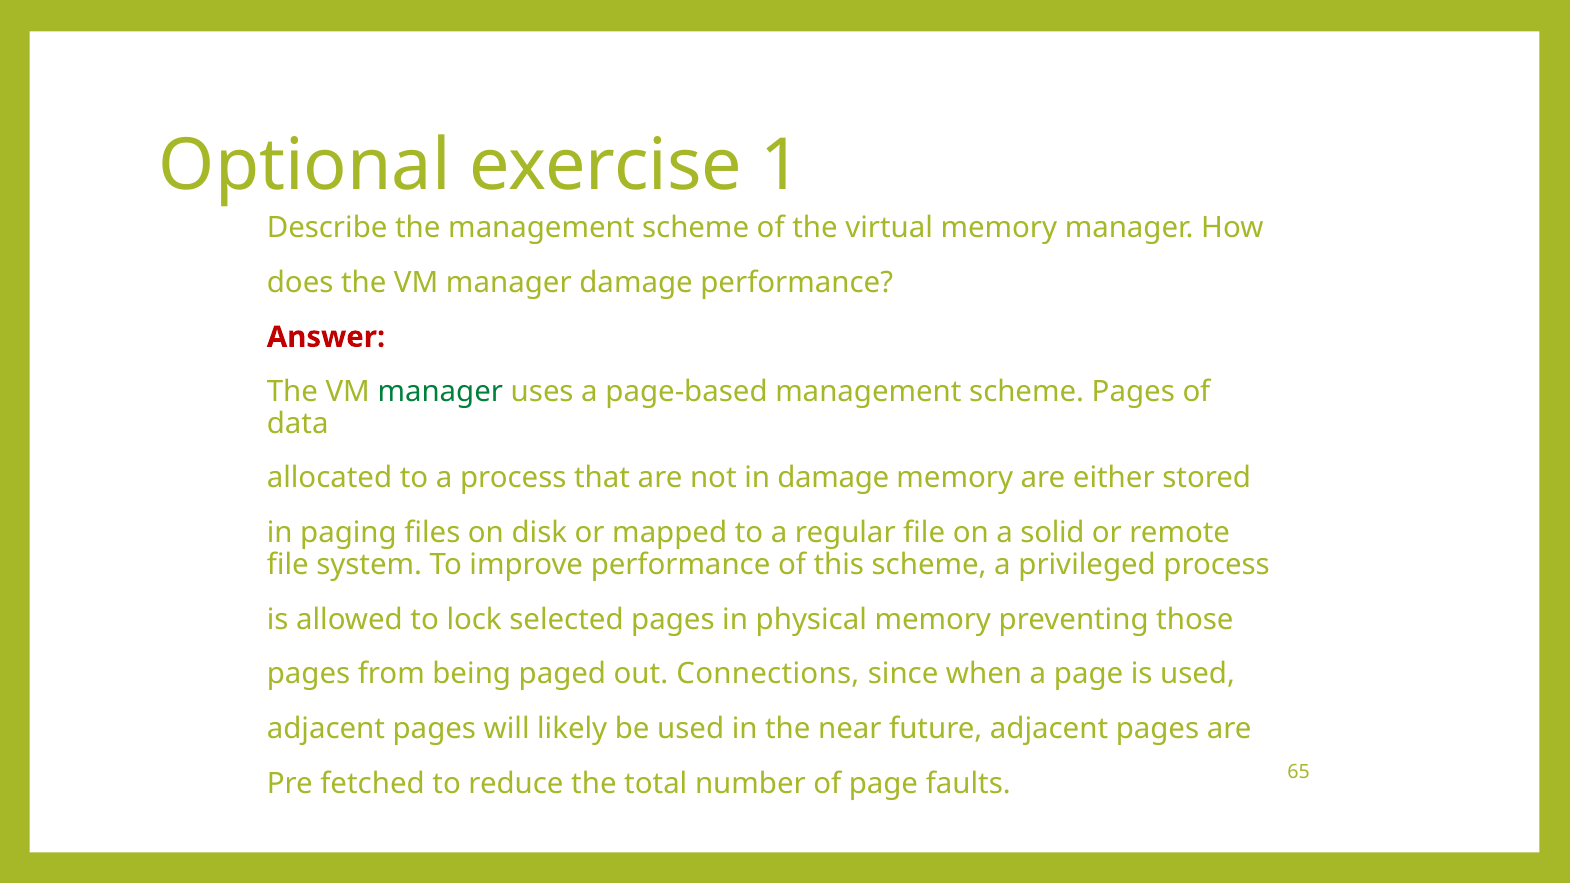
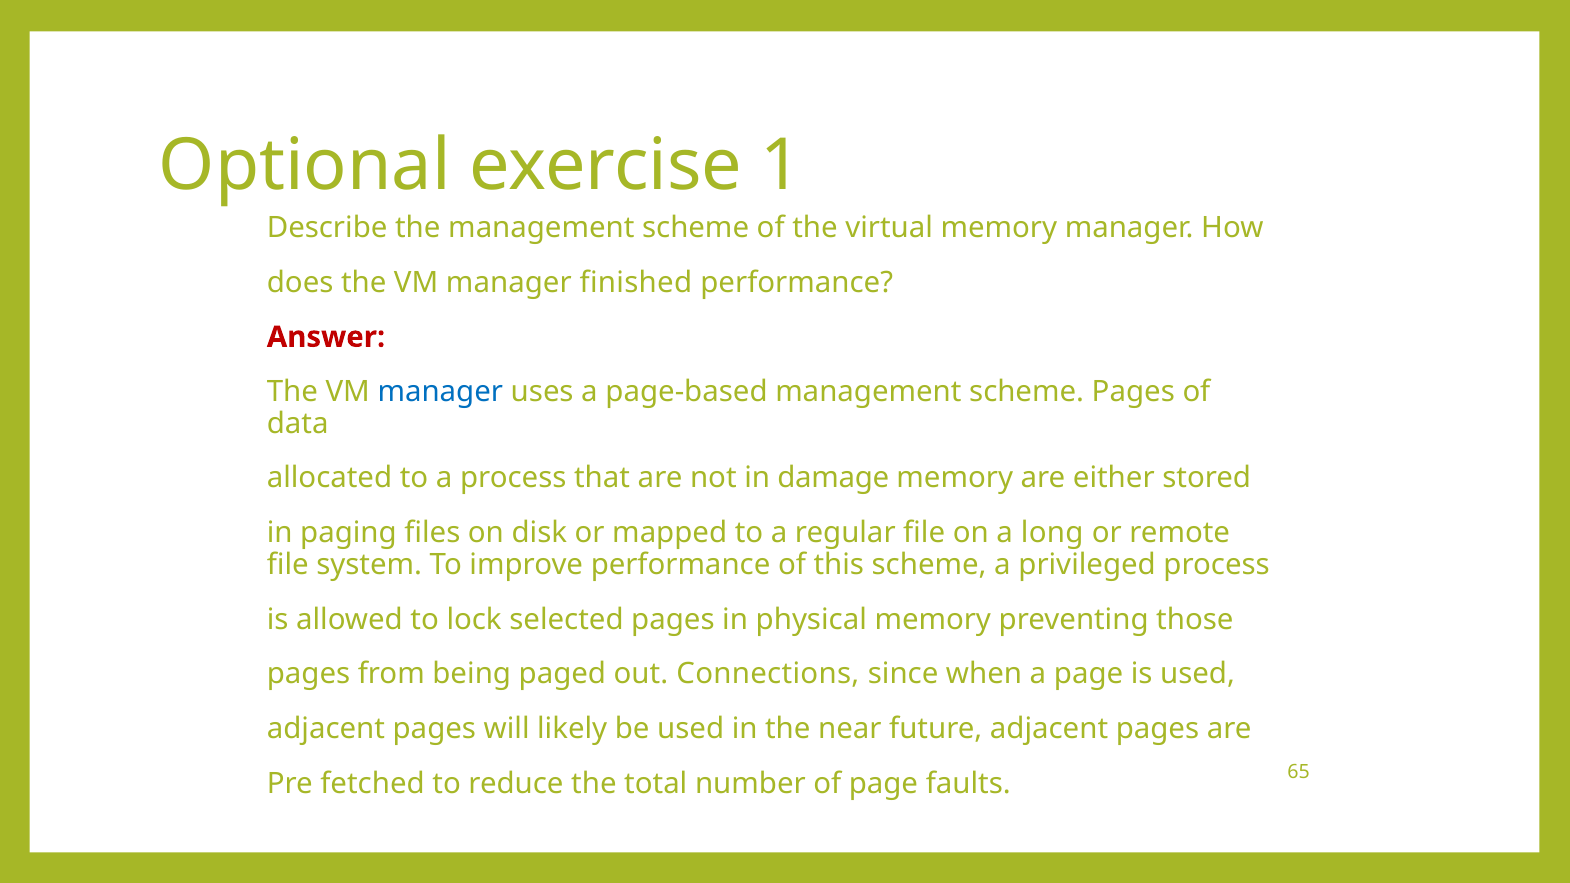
manager damage: damage -> finished
manager at (440, 392) colour: green -> blue
solid: solid -> long
